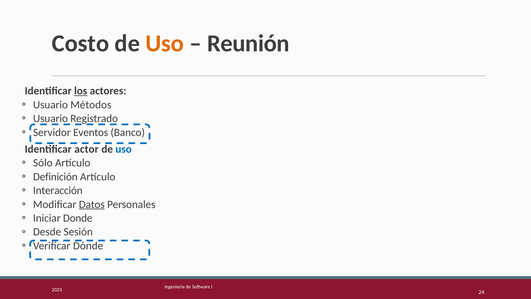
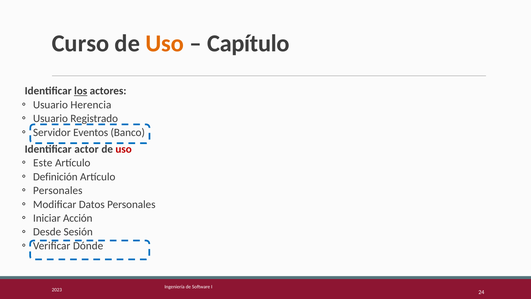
Costo: Costo -> Curso
Reunión: Reunión -> Capítulo
Métodos: Métodos -> Herencia
uso at (124, 149) colour: blue -> red
Sólo: Sólo -> Este
Interacción at (58, 190): Interacción -> Personales
Datos underline: present -> none
Donde: Donde -> Acción
